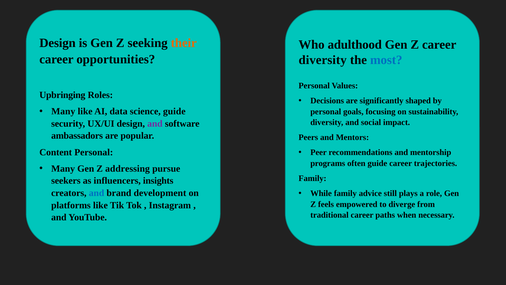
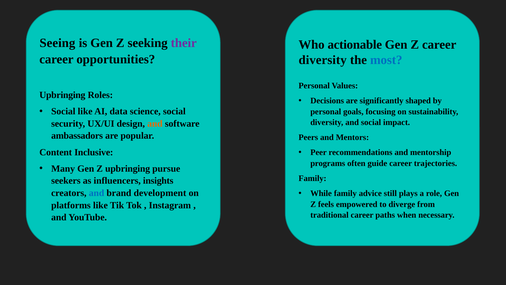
Design at (58, 43): Design -> Seeing
their colour: orange -> purple
adulthood: adulthood -> actionable
Many at (63, 111): Many -> Social
science guide: guide -> social
and at (155, 123) colour: purple -> orange
Content Personal: Personal -> Inclusive
Z addressing: addressing -> upbringing
